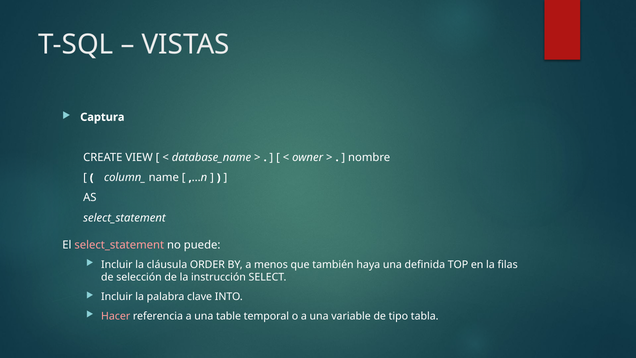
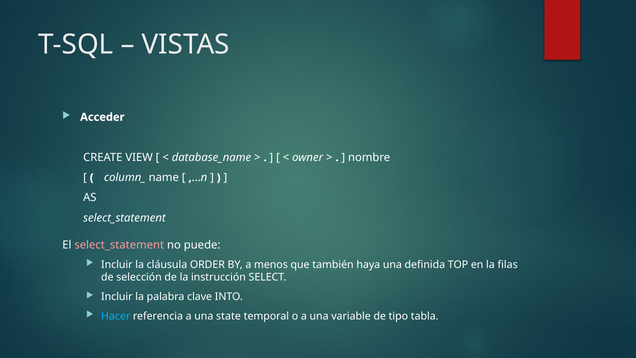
Captura: Captura -> Acceder
Hacer colour: pink -> light blue
table: table -> state
